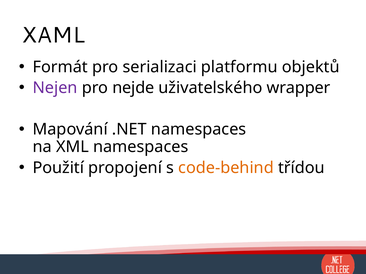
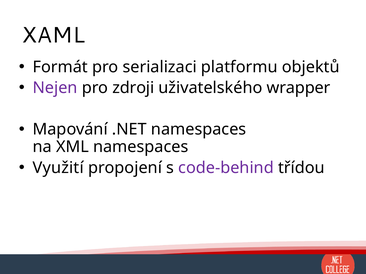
nejde: nejde -> zdroji
Použití: Použití -> Využití
code-behind colour: orange -> purple
